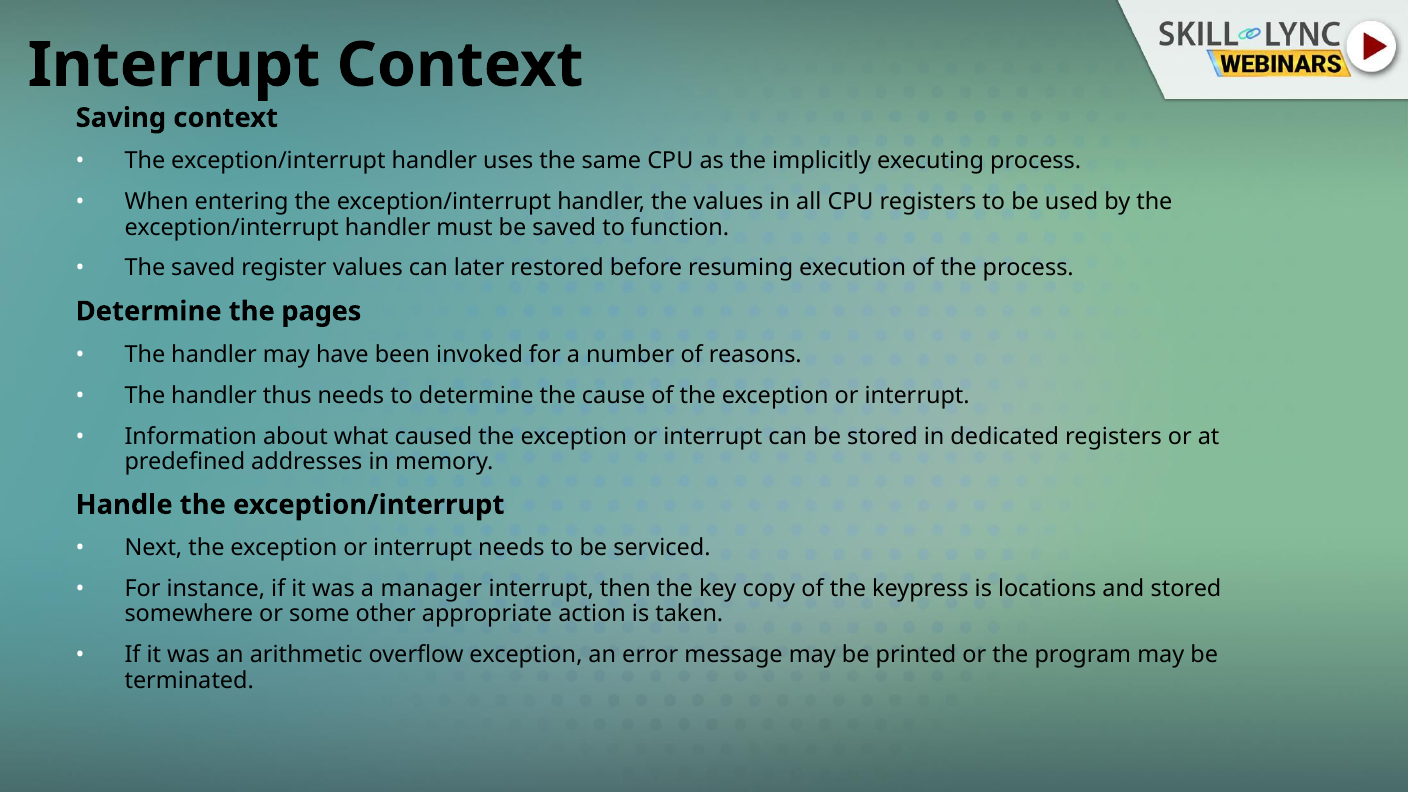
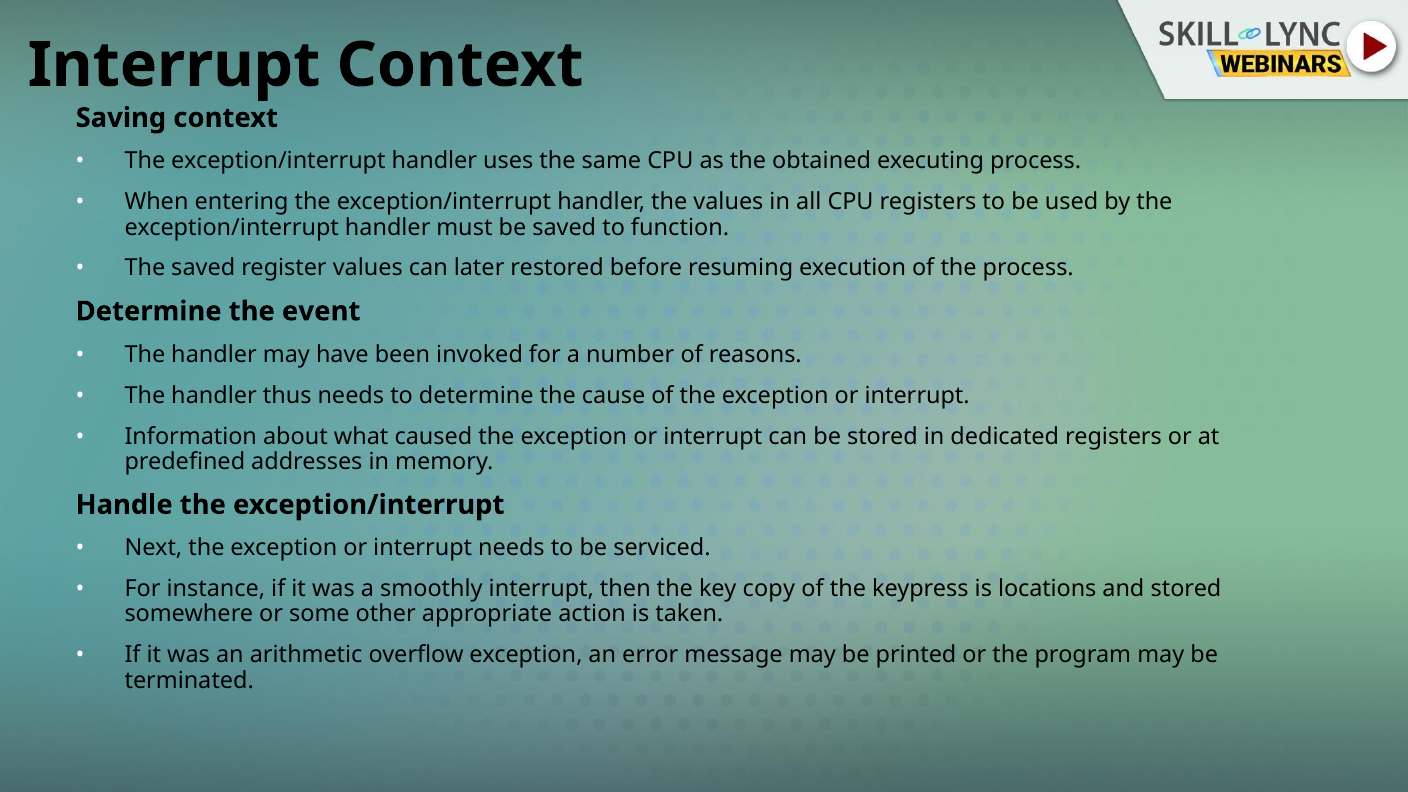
implicitly: implicitly -> obtained
pages: pages -> event
manager: manager -> smoothly
